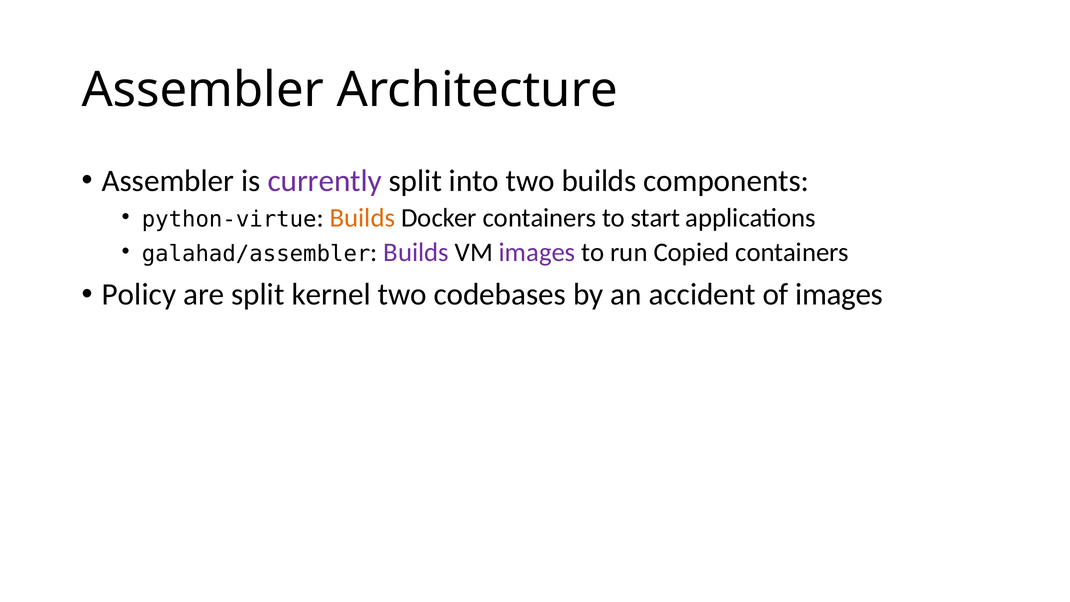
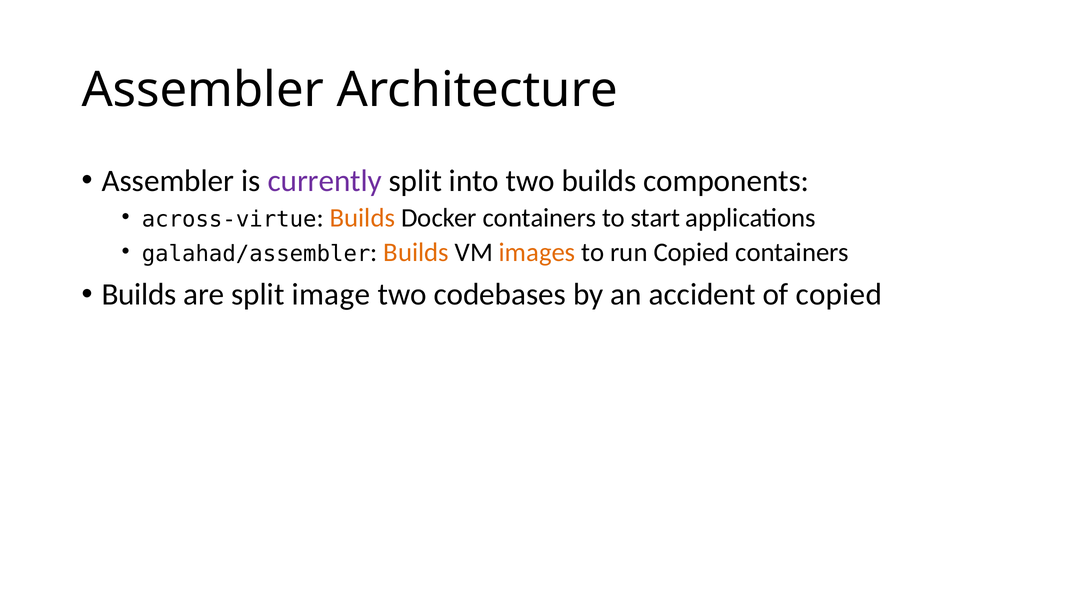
python-virtue: python-virtue -> across-virtue
Builds at (416, 252) colour: purple -> orange
images at (537, 252) colour: purple -> orange
Policy at (139, 295): Policy -> Builds
kernel: kernel -> image
of images: images -> copied
